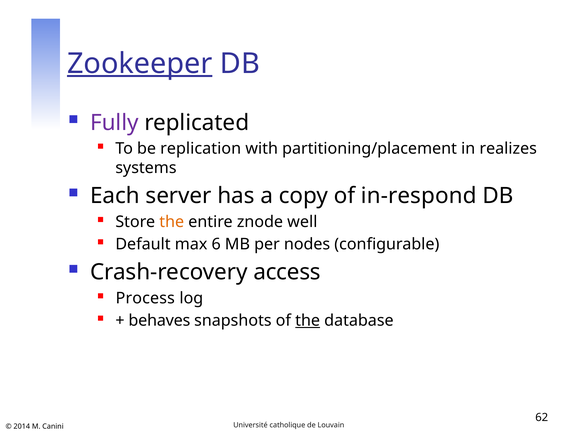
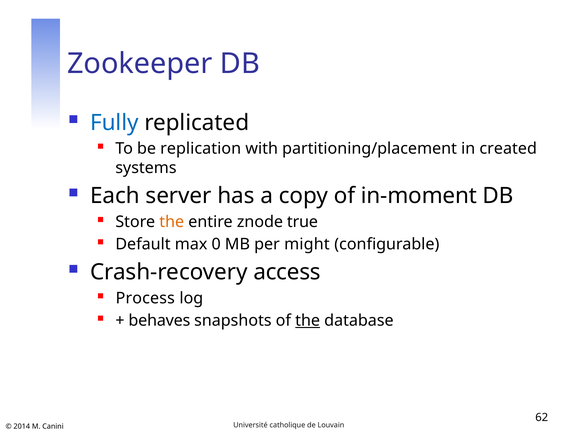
Zookeeper underline: present -> none
Fully colour: purple -> blue
realizes: realizes -> created
in-respond: in-respond -> in-moment
well: well -> true
6: 6 -> 0
nodes: nodes -> might
